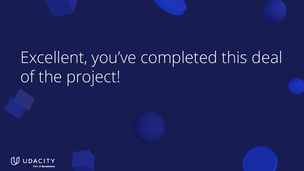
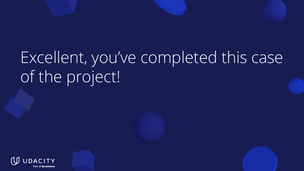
deal: deal -> case
